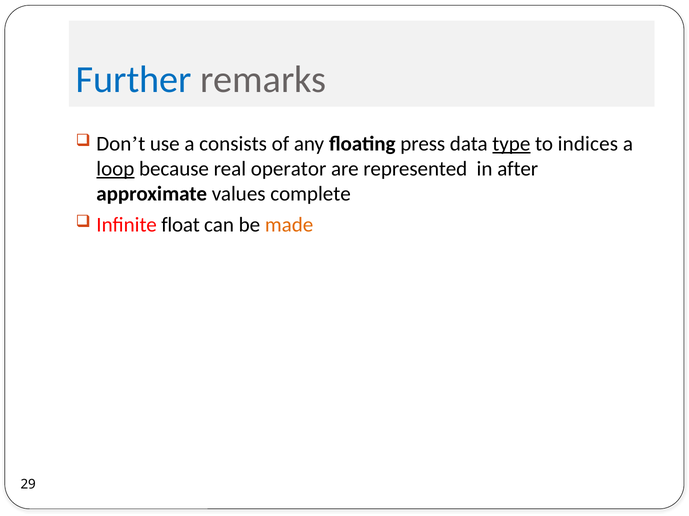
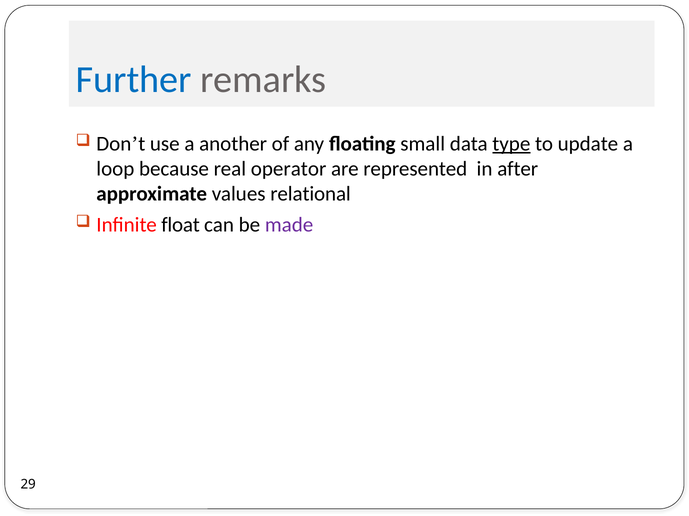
consists: consists -> another
press: press -> small
indices: indices -> update
loop underline: present -> none
complete: complete -> relational
made colour: orange -> purple
